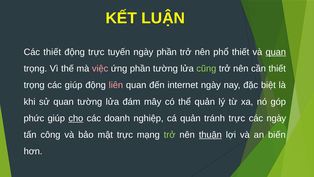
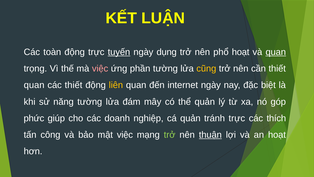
Các thiết: thiết -> toàn
tuyến underline: none -> present
ngày phần: phần -> dụng
phổ thiết: thiết -> hoạt
cũng colour: light green -> yellow
trọng at (34, 85): trọng -> quan
các giúp: giúp -> thiết
liên colour: pink -> yellow
sử quan: quan -> năng
cho underline: present -> none
các ngày: ngày -> thích
mật trực: trực -> việc
an biến: biến -> hoạt
